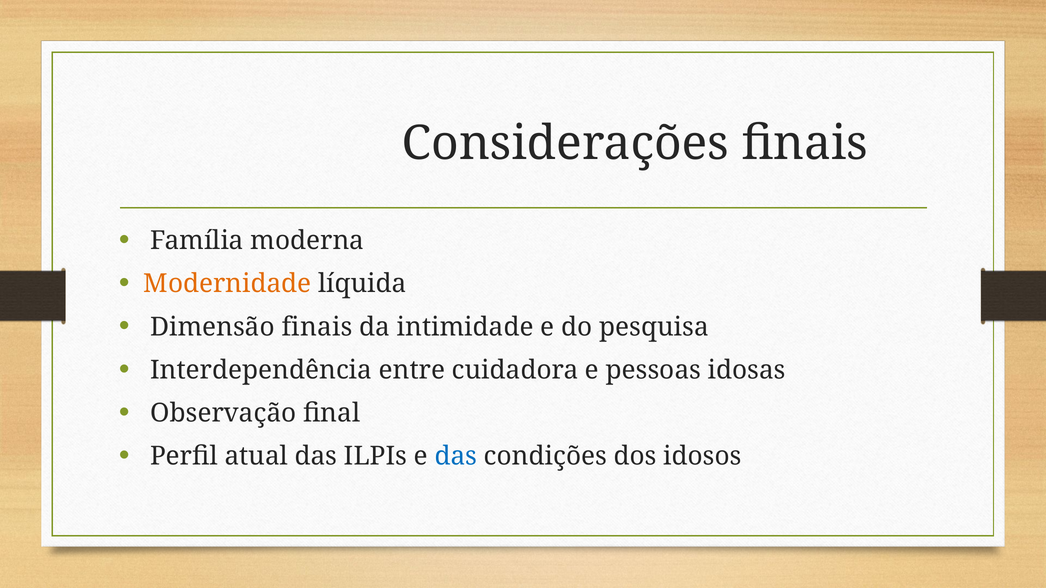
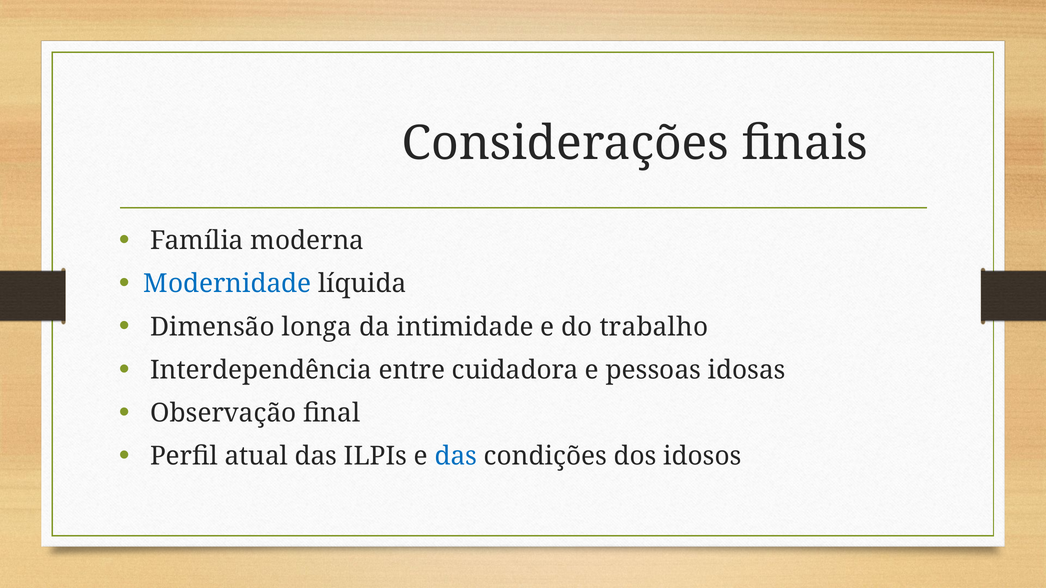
Modernidade colour: orange -> blue
Dimensão finais: finais -> longa
pesquisa: pesquisa -> trabalho
